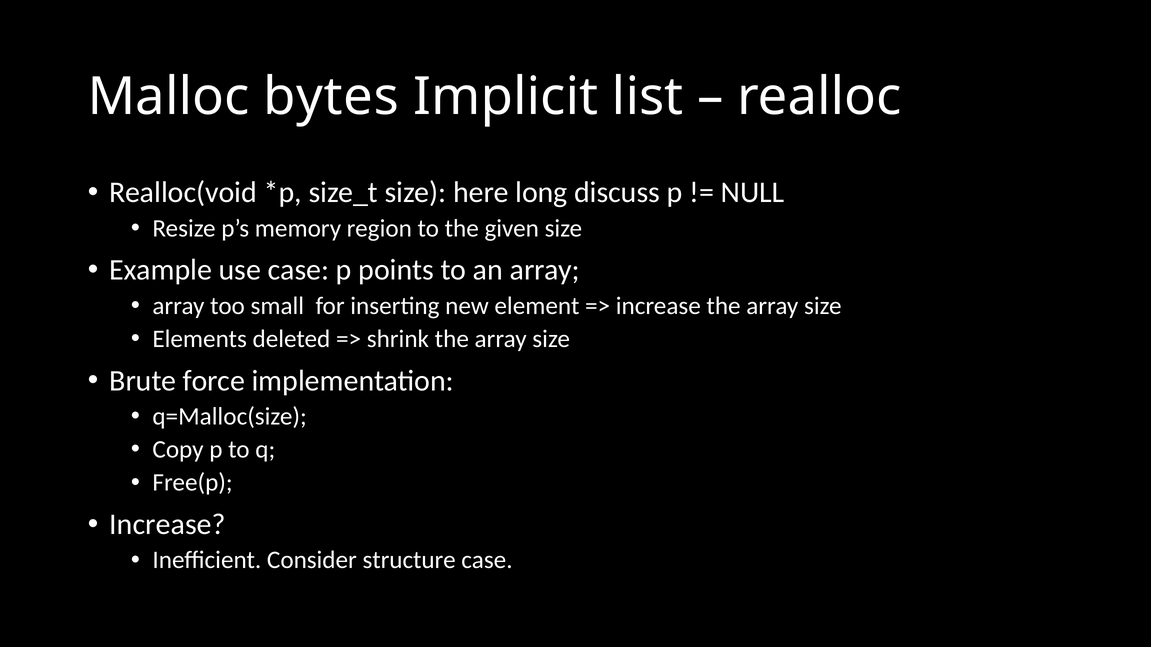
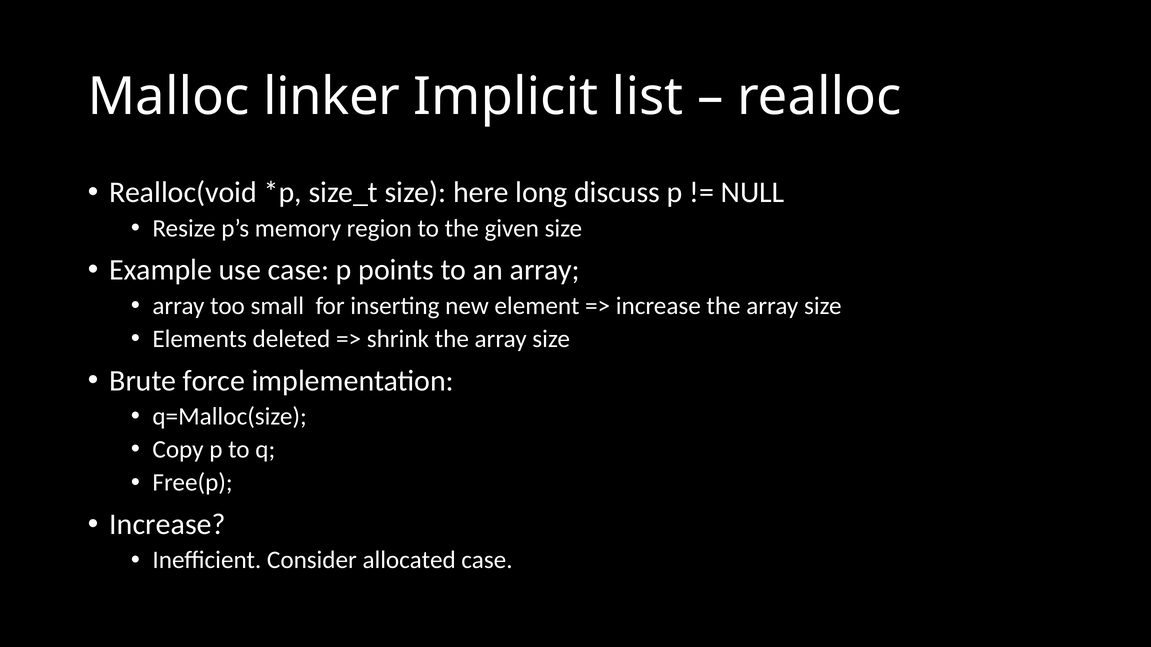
bytes: bytes -> linker
structure: structure -> allocated
